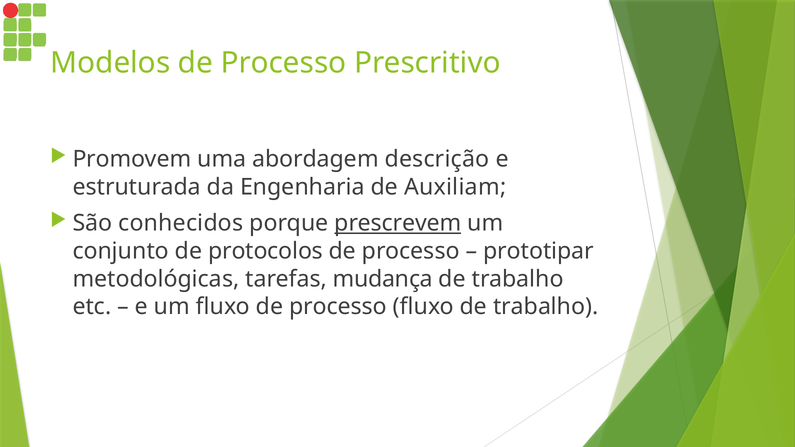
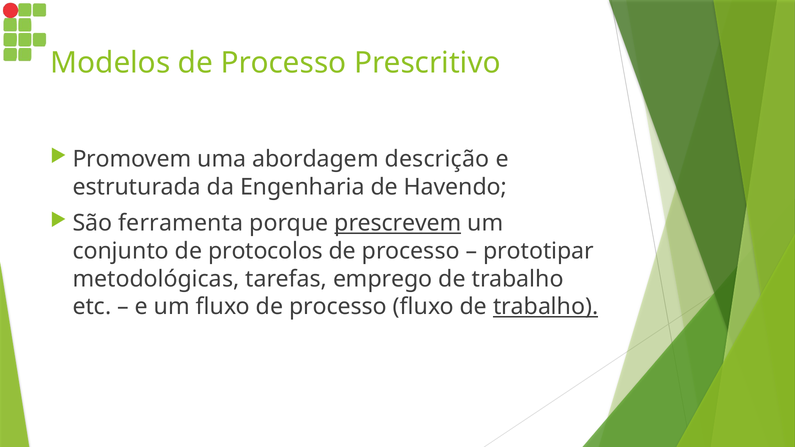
Auxiliam: Auxiliam -> Havendo
conhecidos: conhecidos -> ferramenta
mudança: mudança -> emprego
trabalho at (546, 307) underline: none -> present
